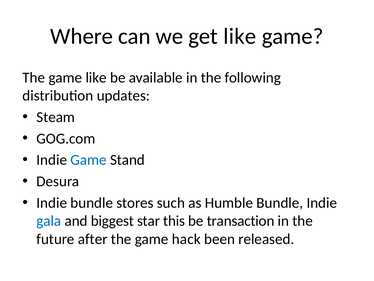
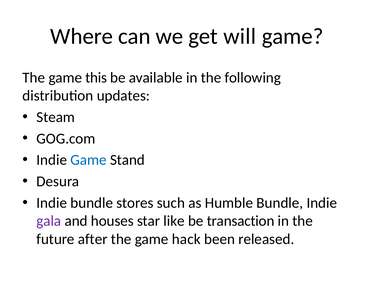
get like: like -> will
game like: like -> this
gala colour: blue -> purple
biggest: biggest -> houses
this: this -> like
